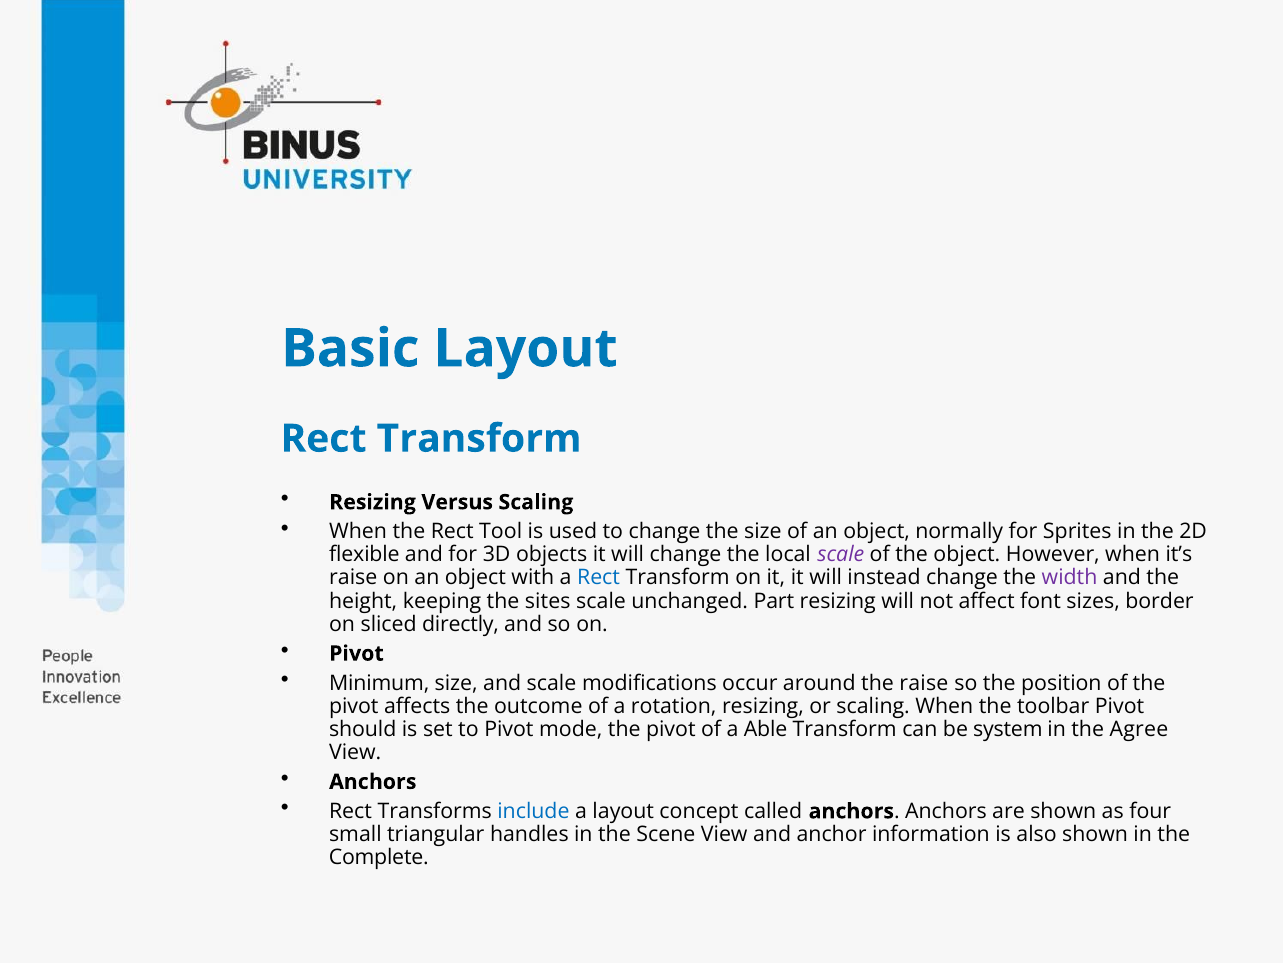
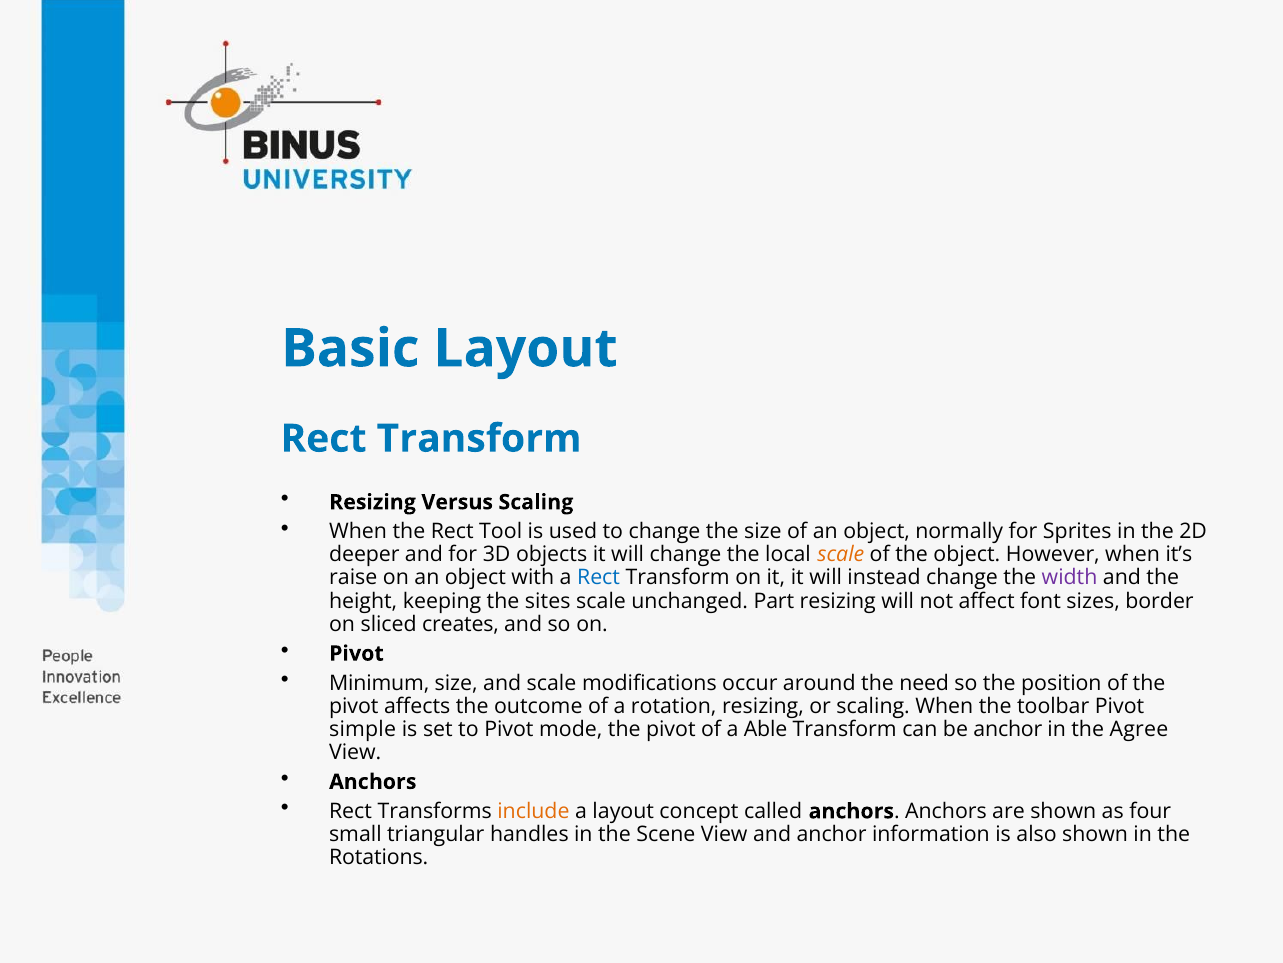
flexible: flexible -> deeper
scale at (841, 554) colour: purple -> orange
directly: directly -> creates
the raise: raise -> need
should: should -> simple
be system: system -> anchor
include colour: blue -> orange
Complete: Complete -> Rotations
